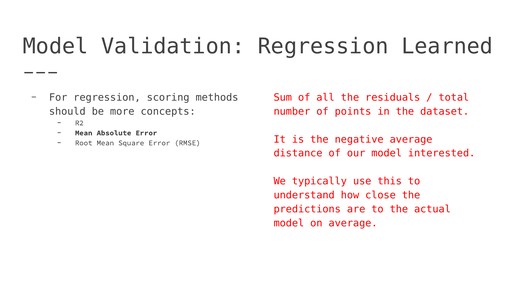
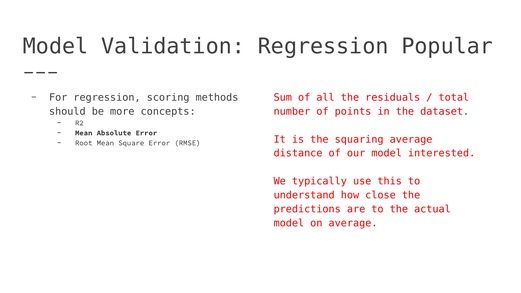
Learned: Learned -> Popular
negative: negative -> squaring
